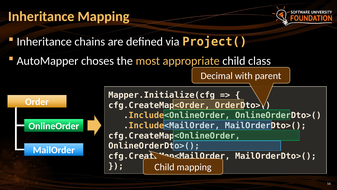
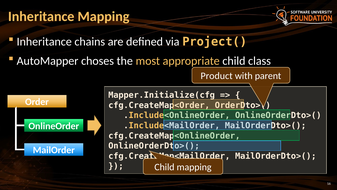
Decimal: Decimal -> Product
